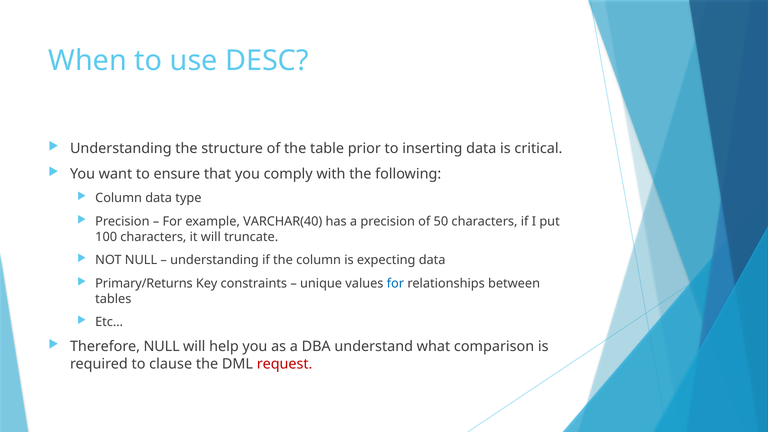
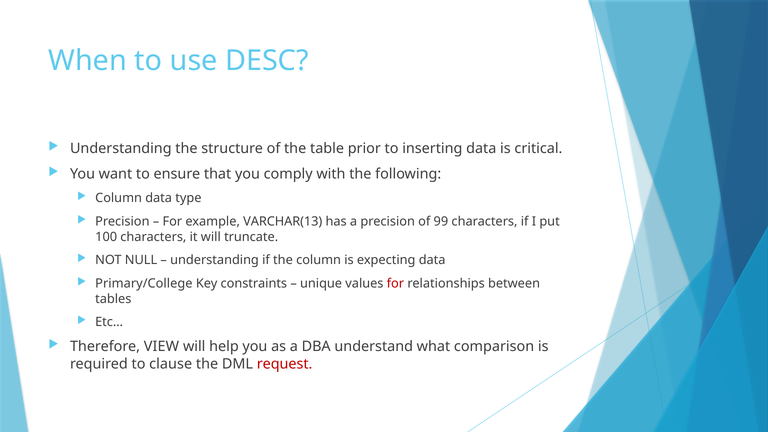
VARCHAR(40: VARCHAR(40 -> VARCHAR(13
50: 50 -> 99
Primary/Returns: Primary/Returns -> Primary/College
for at (395, 284) colour: blue -> red
Therefore NULL: NULL -> VIEW
